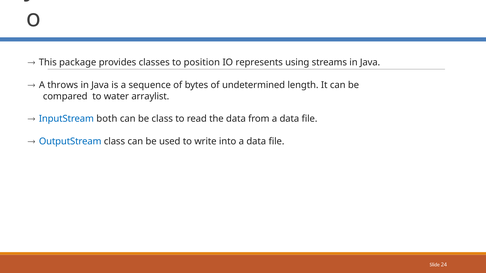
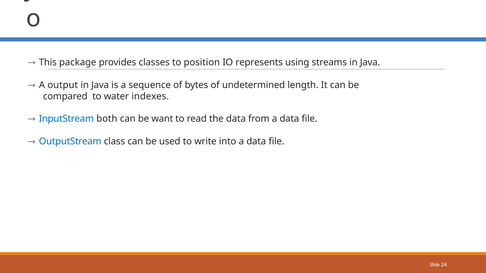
throws: throws -> output
arraylist: arraylist -> indexes
be class: class -> want
